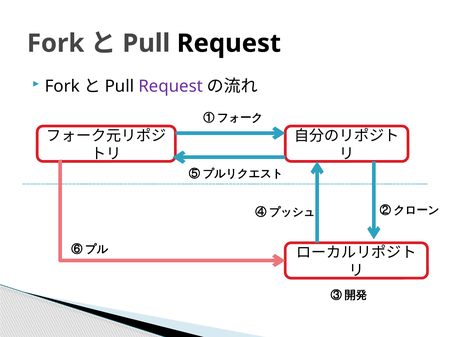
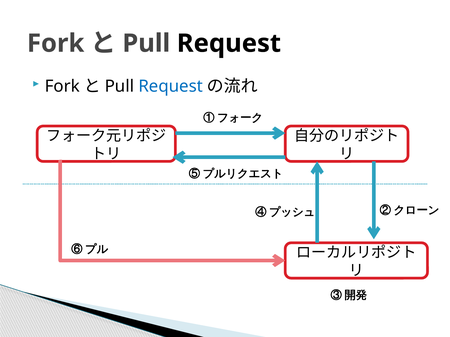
Request at (171, 86) colour: purple -> blue
